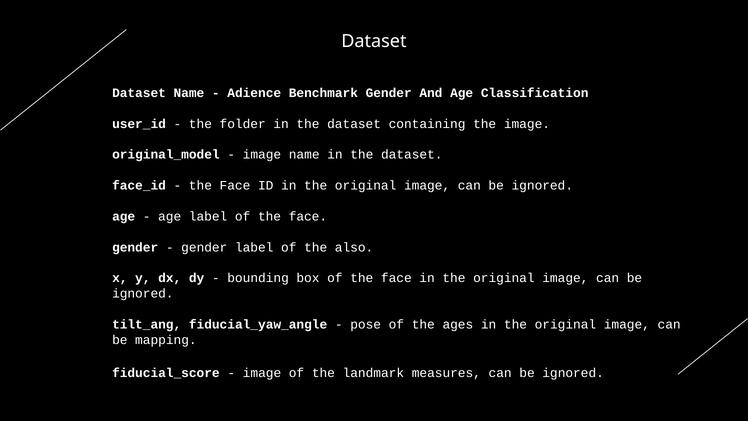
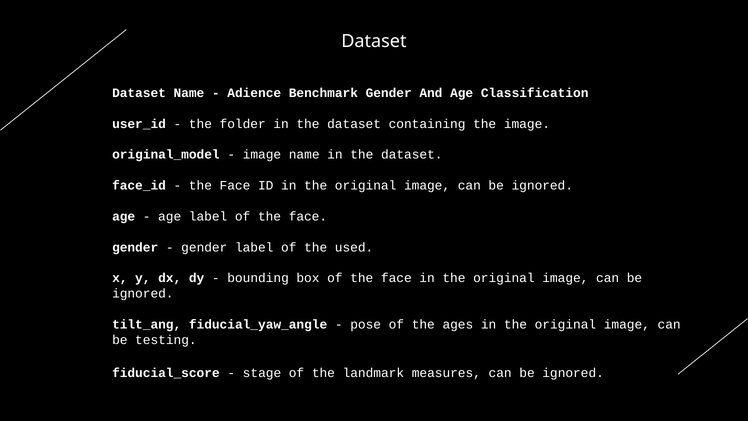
also: also -> used
mapping: mapping -> testing
image at (262, 373): image -> stage
